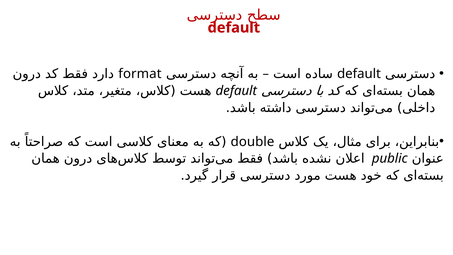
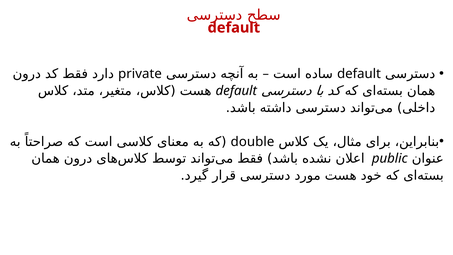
format: format -> private
